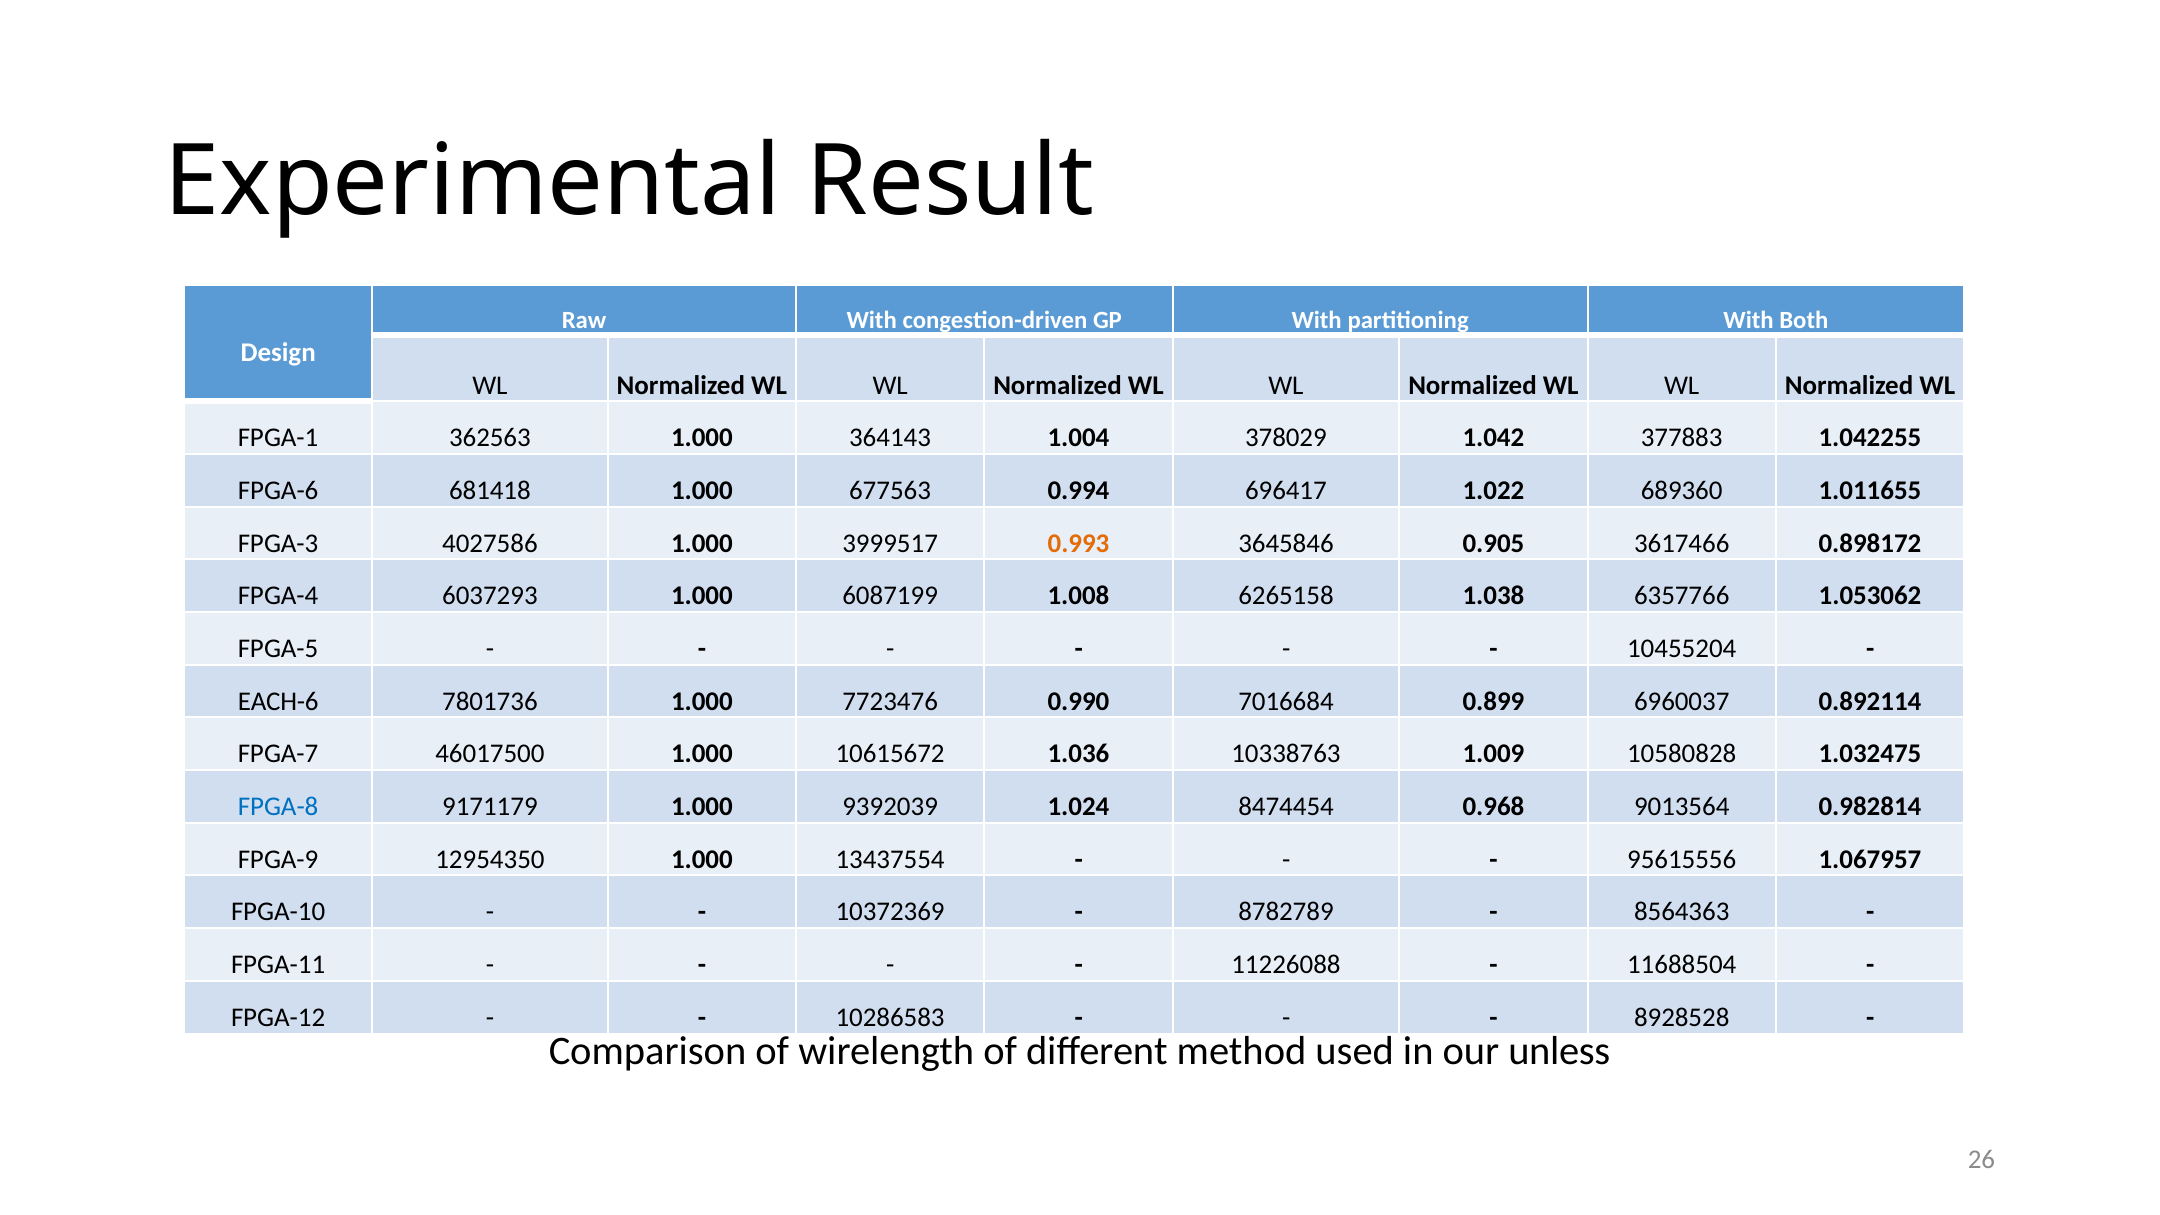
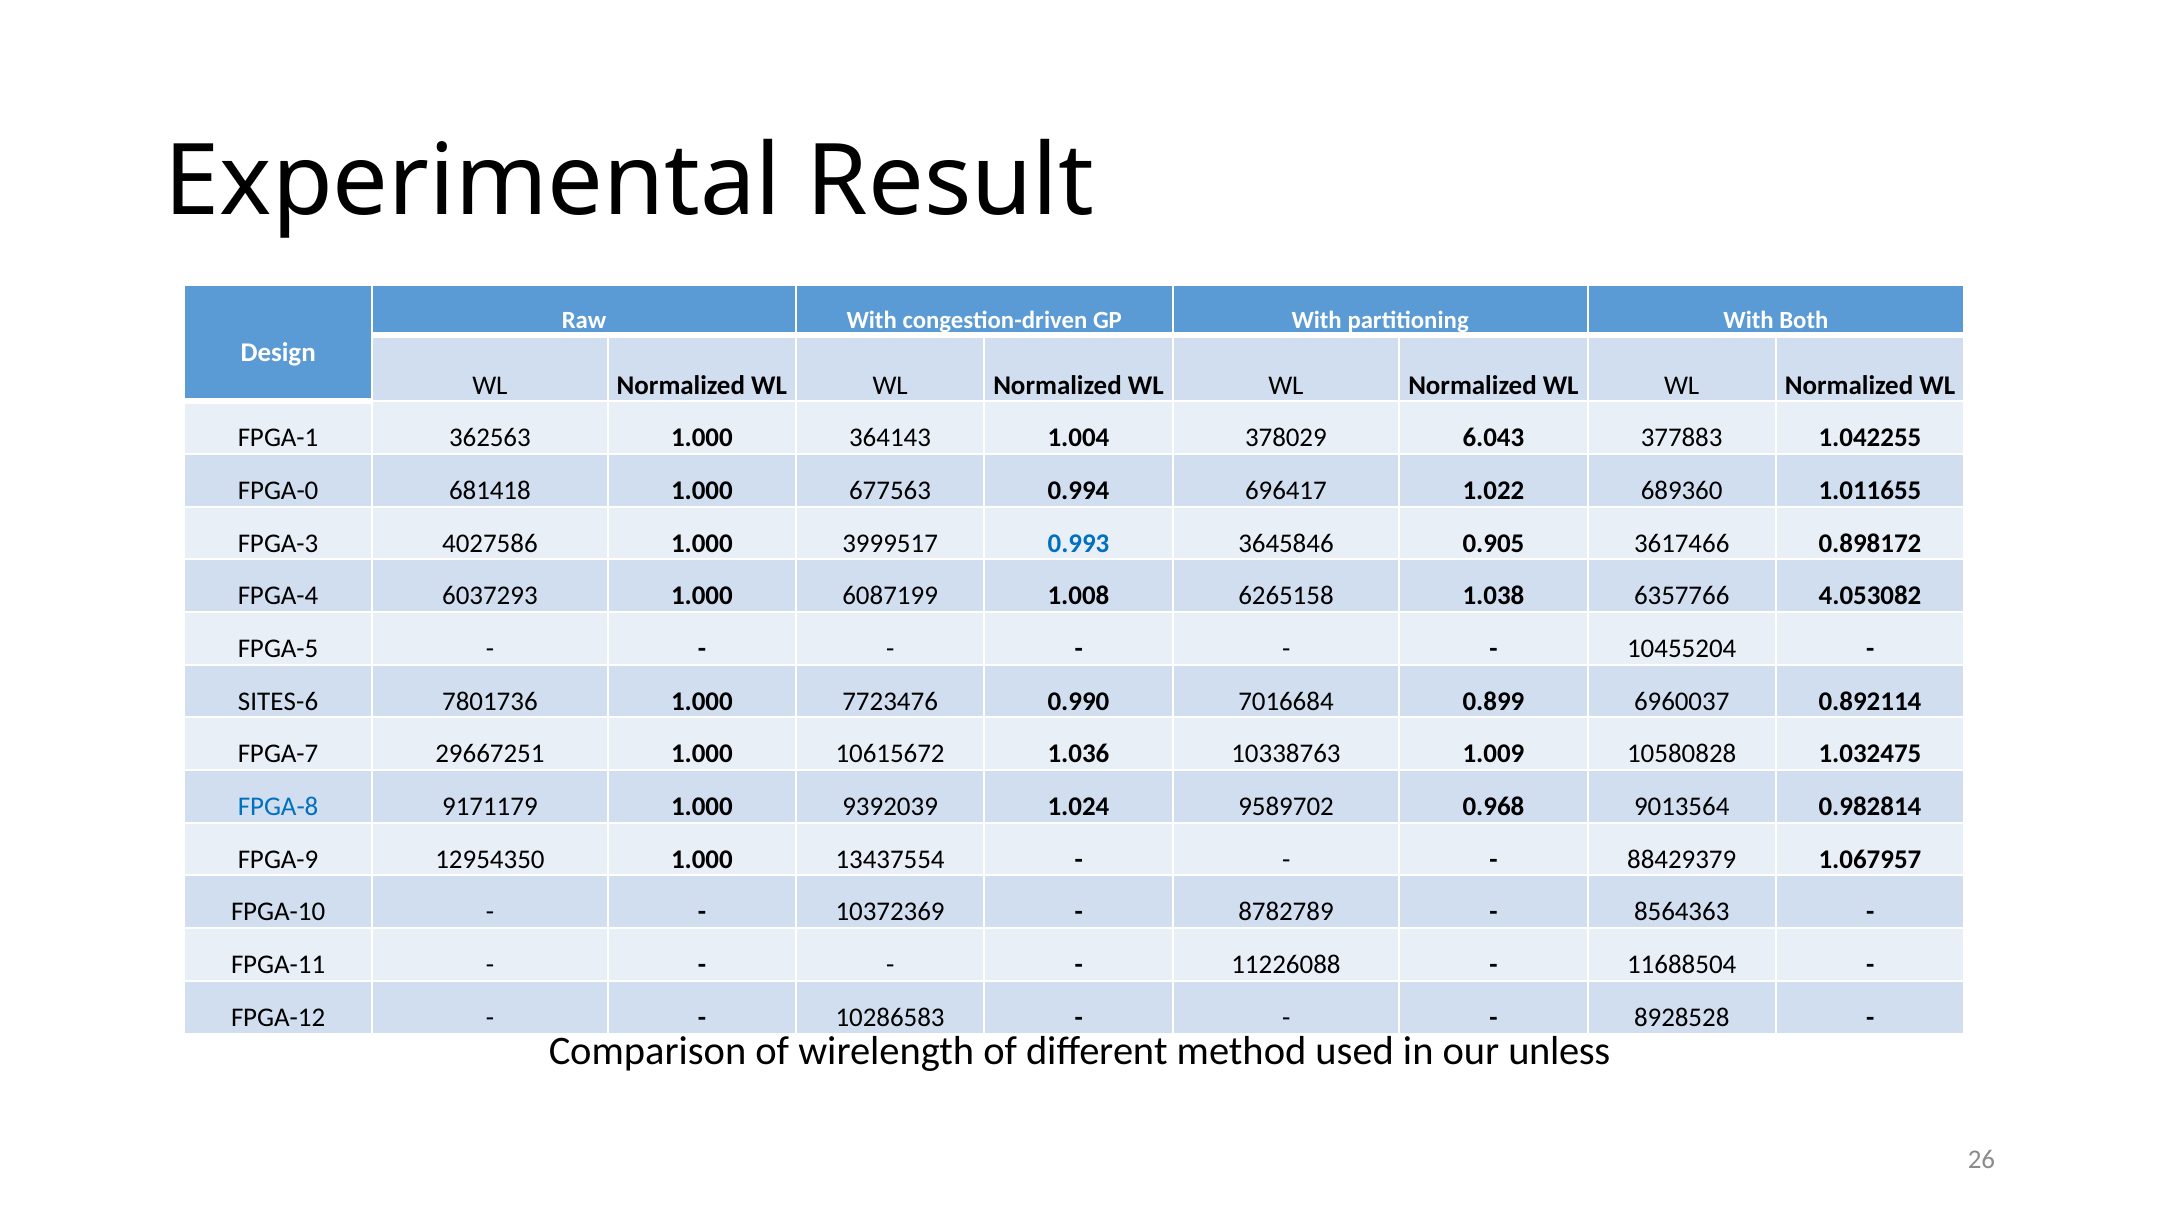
1.042: 1.042 -> 6.043
FPGA-6: FPGA-6 -> FPGA-0
0.993 colour: orange -> blue
1.053062: 1.053062 -> 4.053082
EACH-6: EACH-6 -> SITES-6
46017500: 46017500 -> 29667251
8474454: 8474454 -> 9589702
95615556: 95615556 -> 88429379
